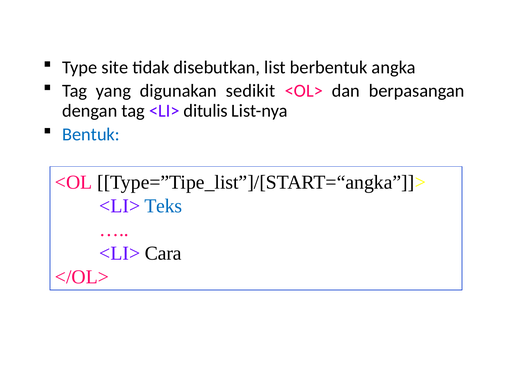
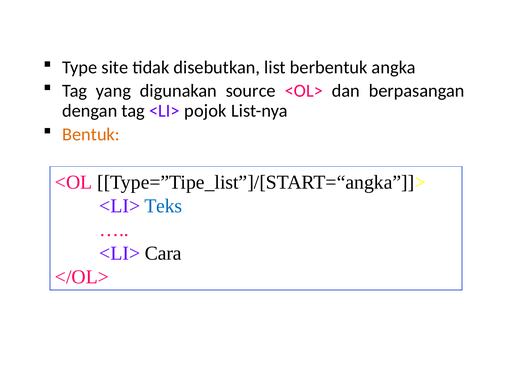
sedikit: sedikit -> source
ditulis: ditulis -> pojok
Bentuk colour: blue -> orange
